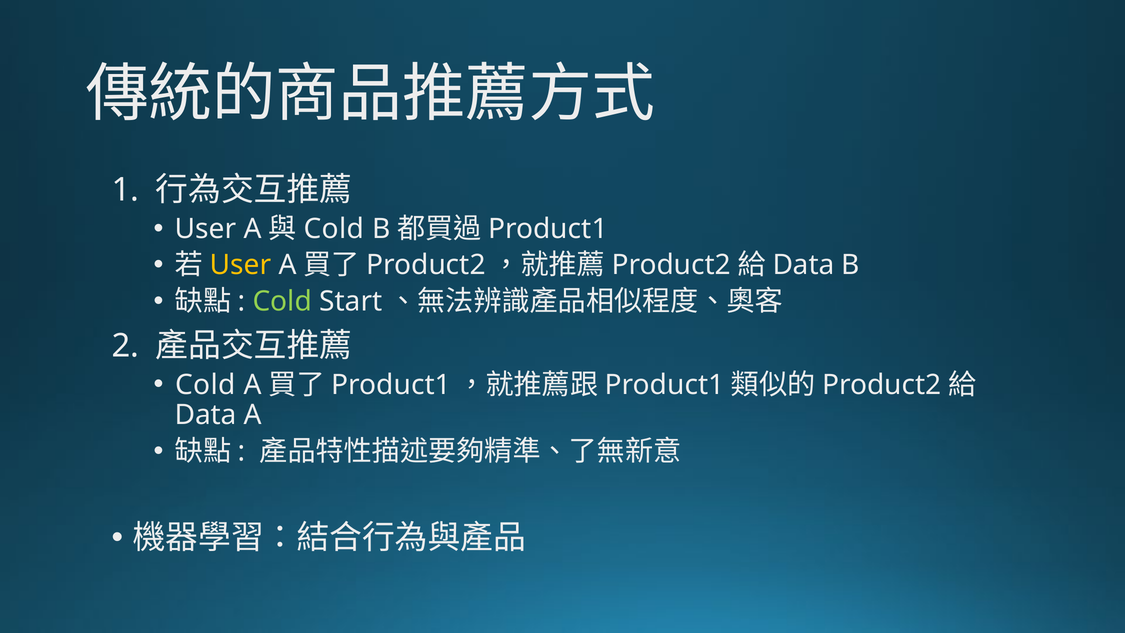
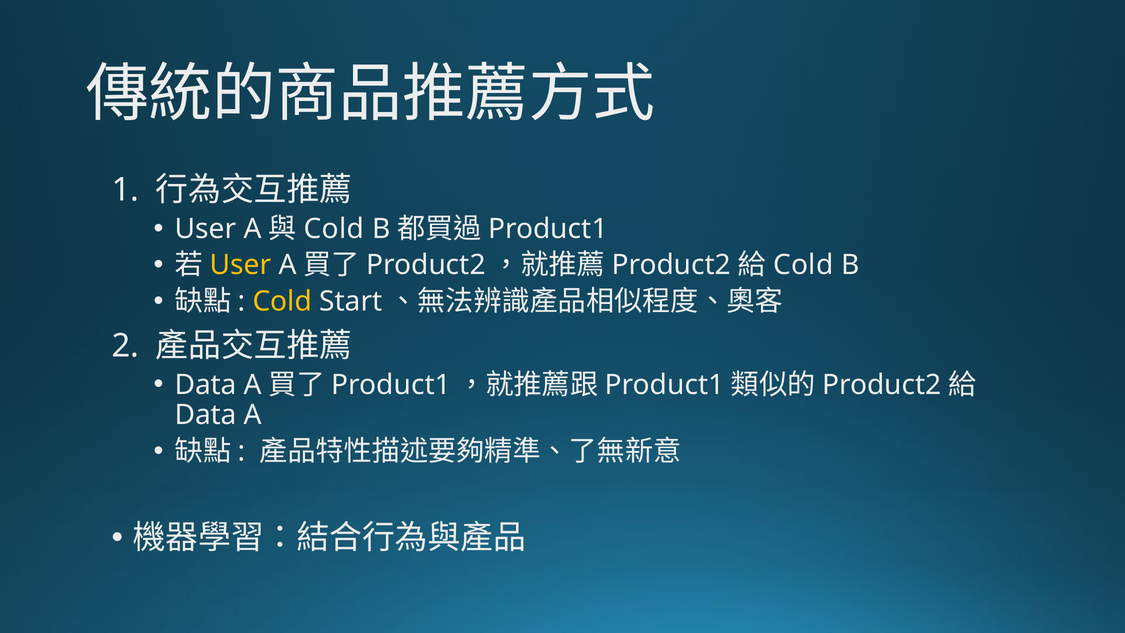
Data at (803, 265): Data -> Cold
Cold at (282, 301) colour: light green -> yellow
Cold at (205, 385): Cold -> Data
